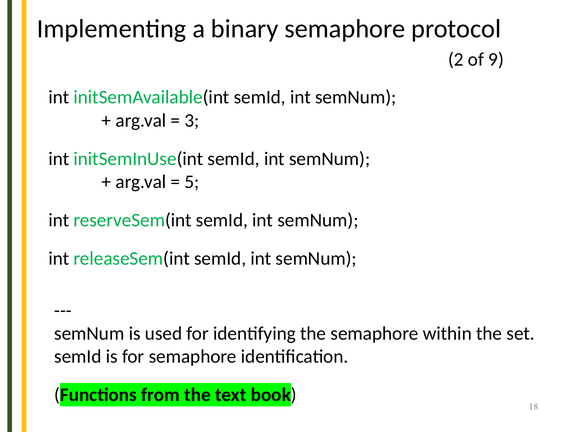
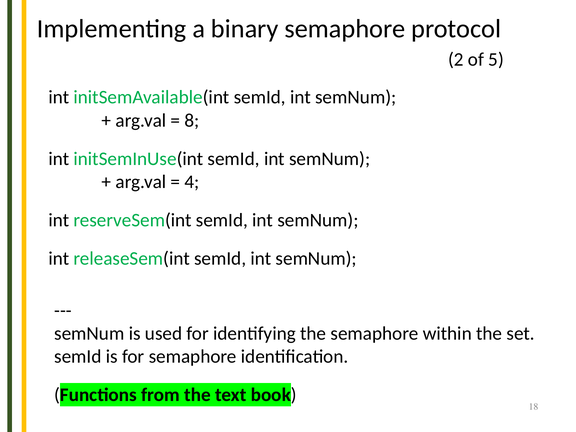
9: 9 -> 5
3: 3 -> 8
5: 5 -> 4
